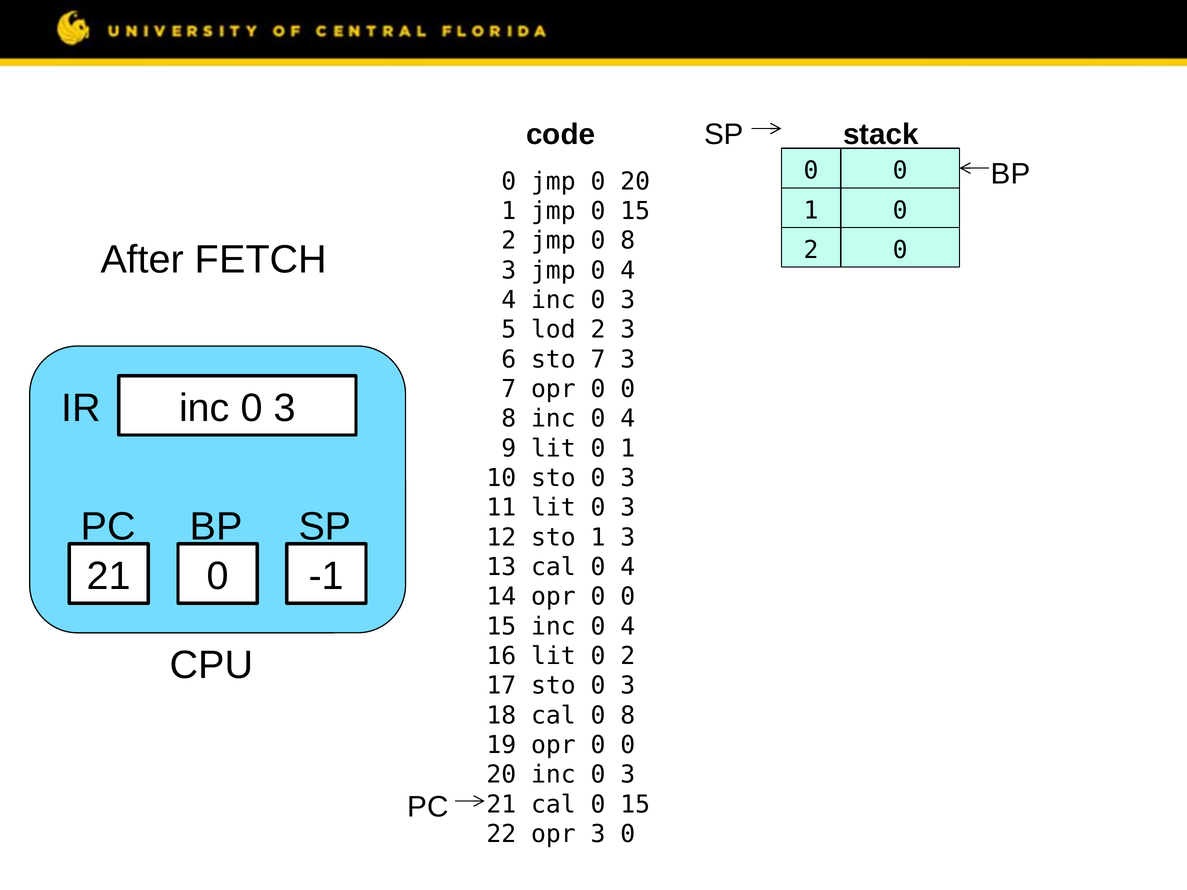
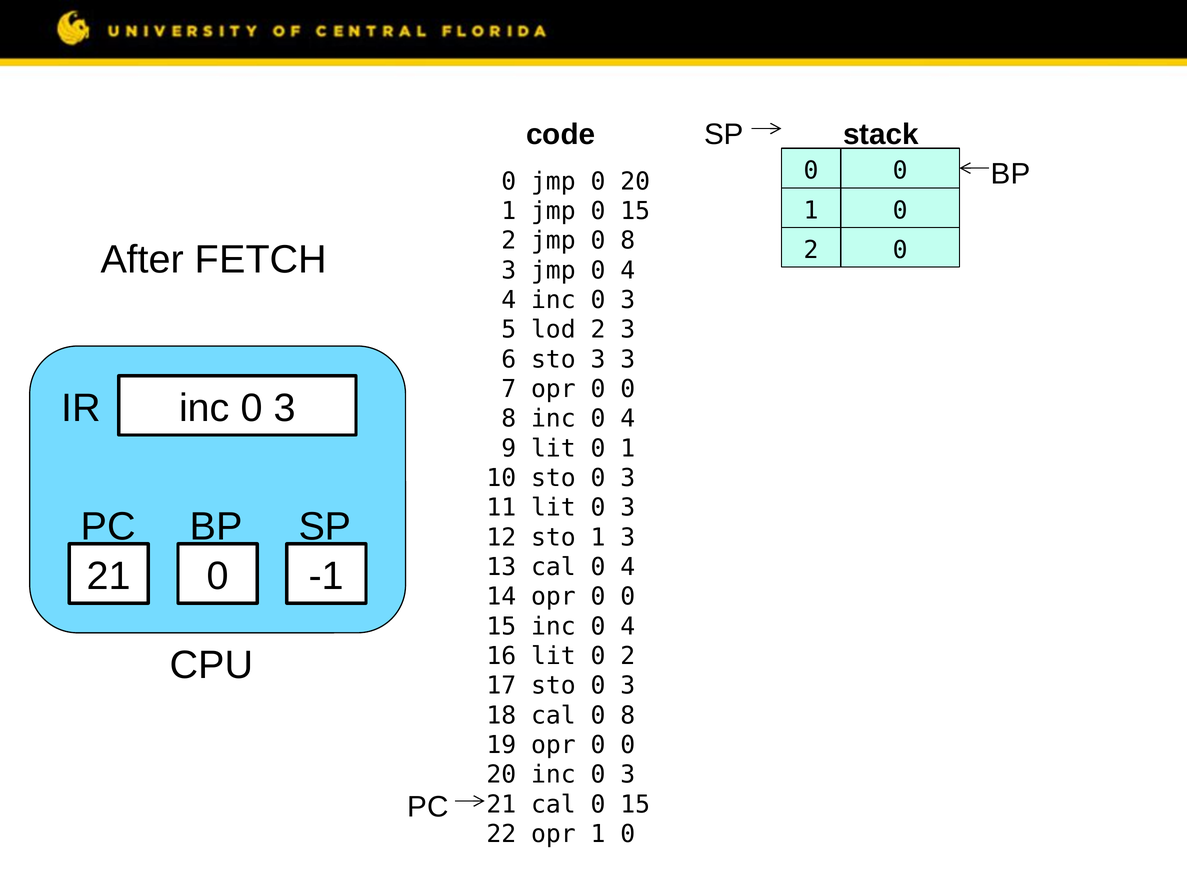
sto 7: 7 -> 3
opr 3: 3 -> 1
